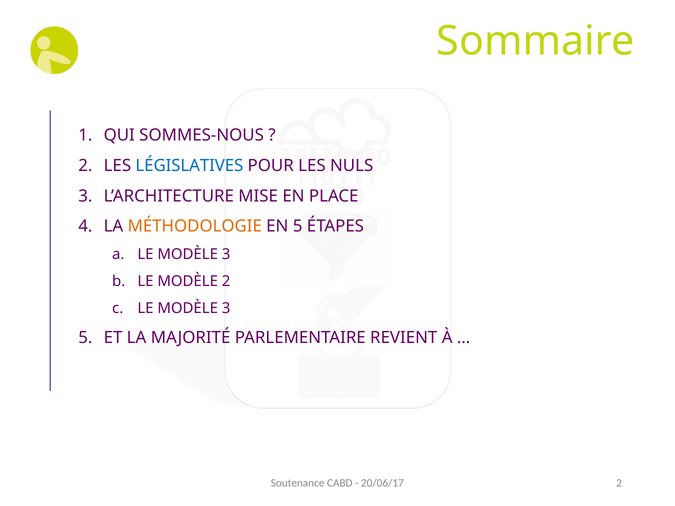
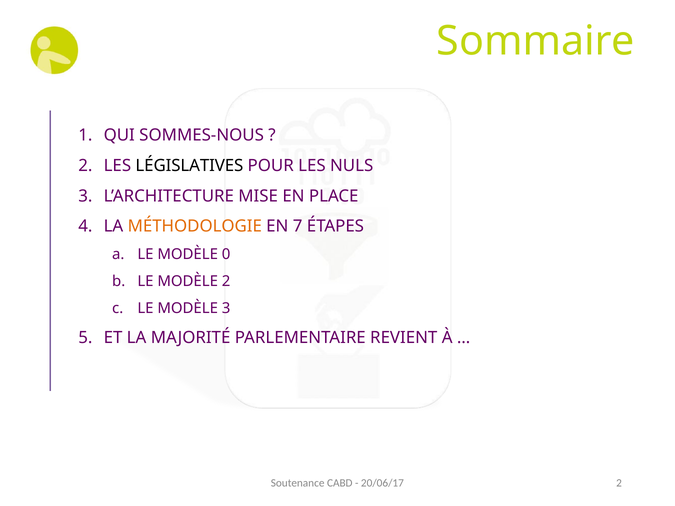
LÉGISLATIVES colour: blue -> black
EN 5: 5 -> 7
3 at (226, 255): 3 -> 0
